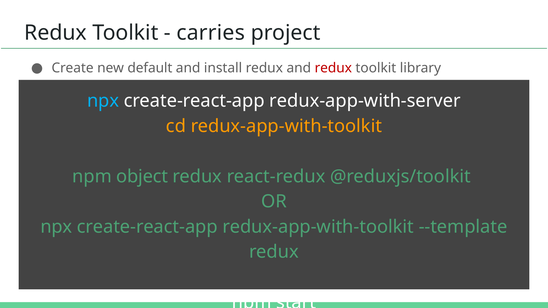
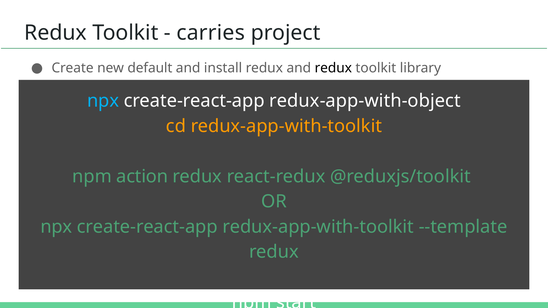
redux at (333, 68) colour: red -> black
redux-app-with-server: redux-app-with-server -> redux-app-with-object
object: object -> action
